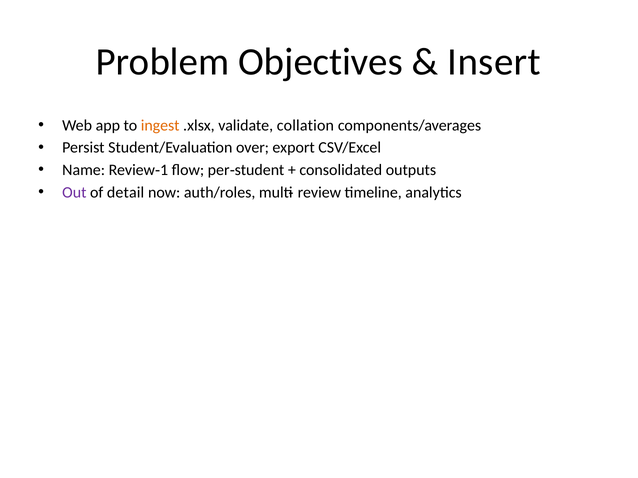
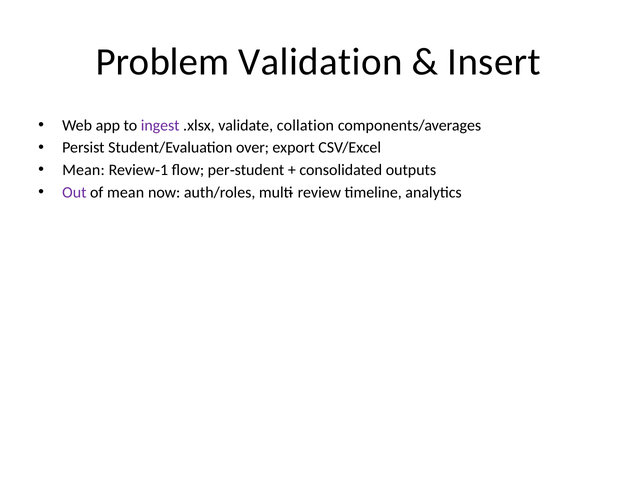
Objectives: Objectives -> Validation
ingest colour: orange -> purple
Name at (84, 170): Name -> Mean
of detail: detail -> mean
